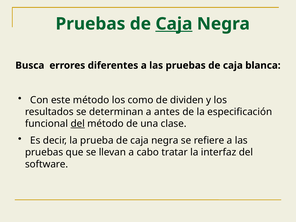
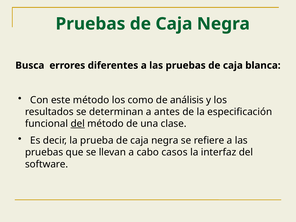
Caja at (174, 24) underline: present -> none
dividen: dividen -> análisis
tratar: tratar -> casos
